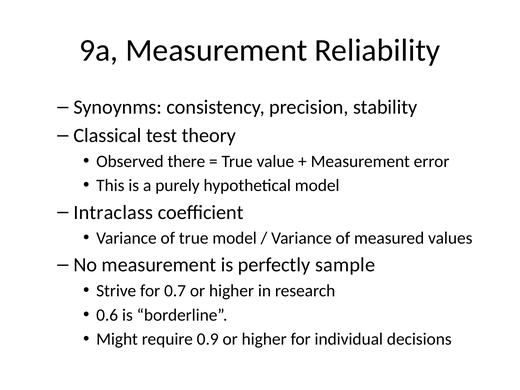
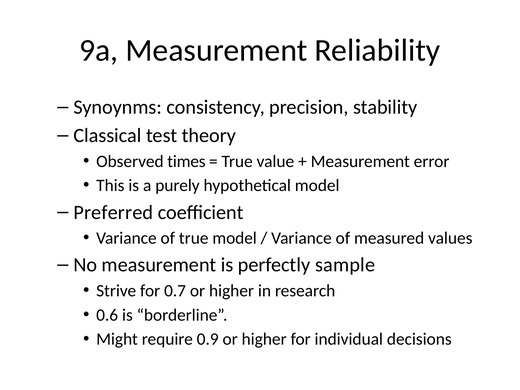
there: there -> times
Intraclass: Intraclass -> Preferred
